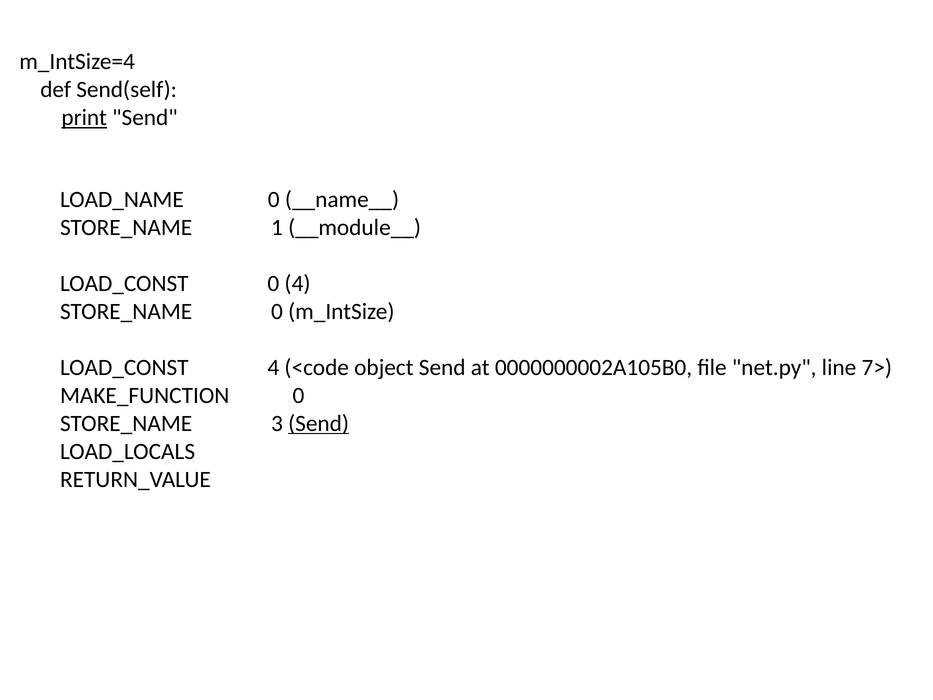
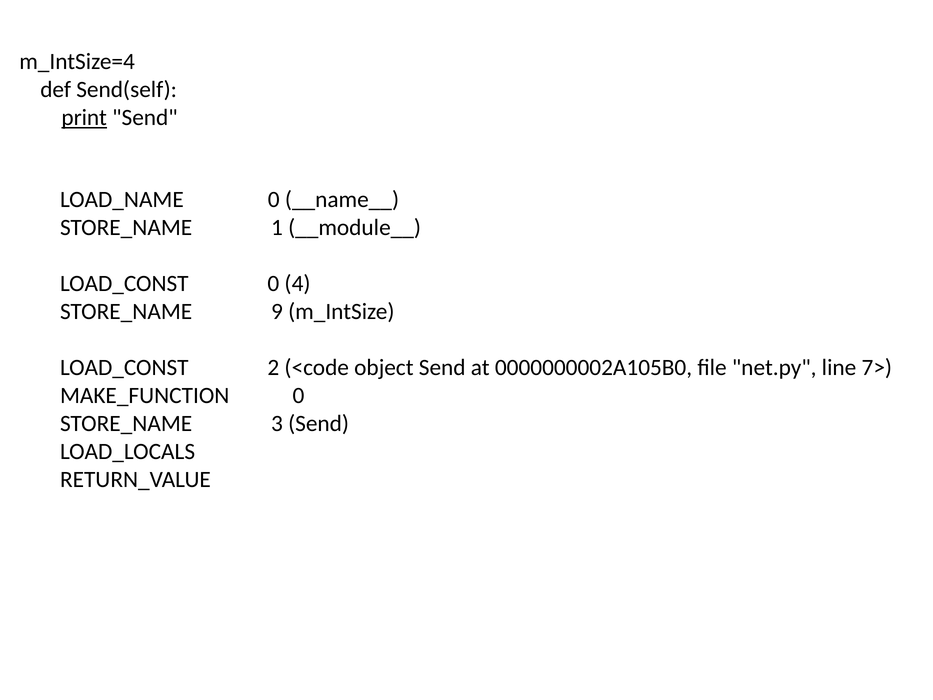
STORE_NAME 0: 0 -> 9
LOAD_CONST 4: 4 -> 2
Send at (319, 423) underline: present -> none
